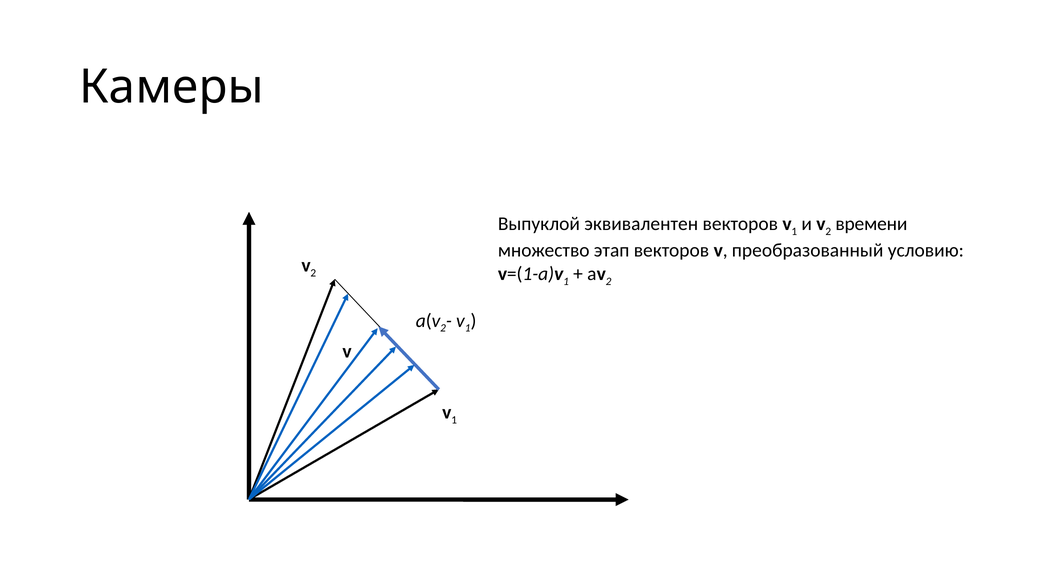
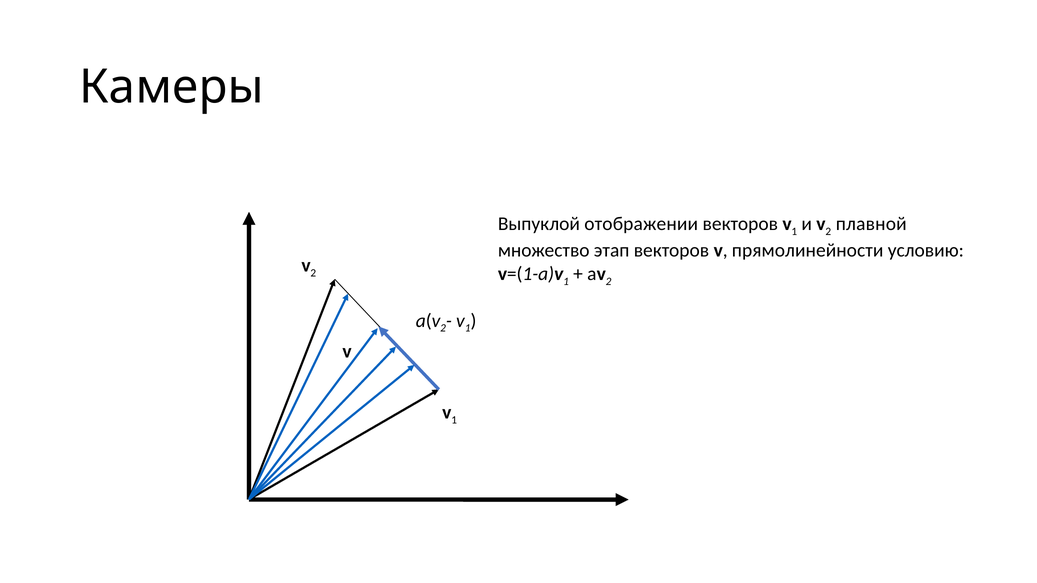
эквивалентен: эквивалентен -> отображении
времени: времени -> плавной
преобразованный: преобразованный -> прямолинейности
